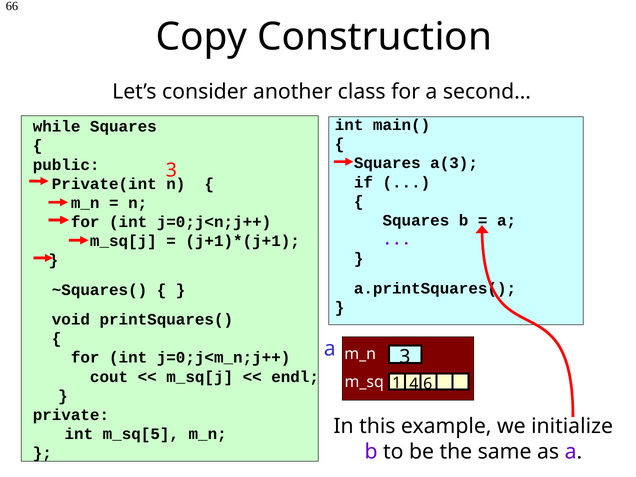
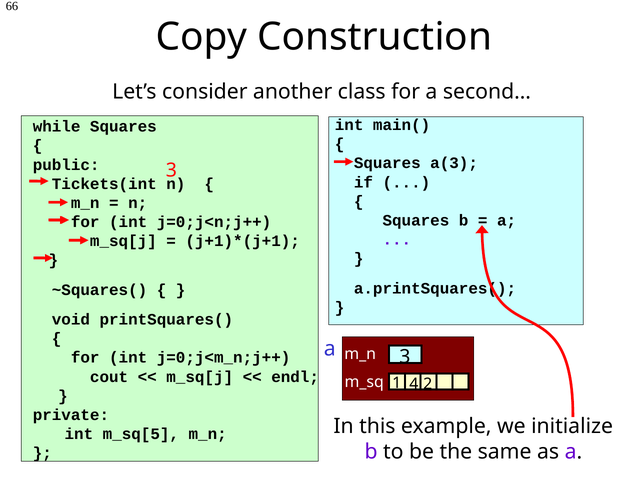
Private(int: Private(int -> Tickets(int
6: 6 -> 2
